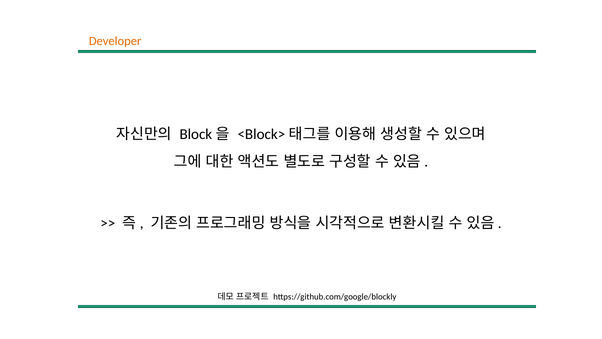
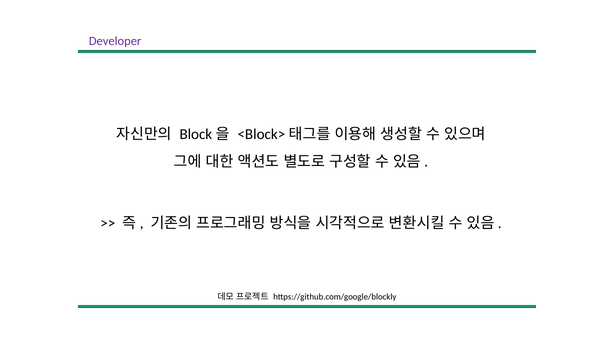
Developer colour: orange -> purple
